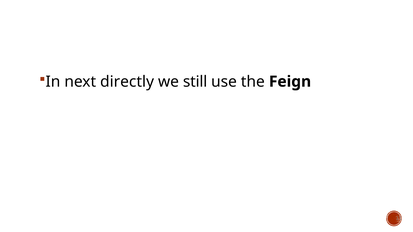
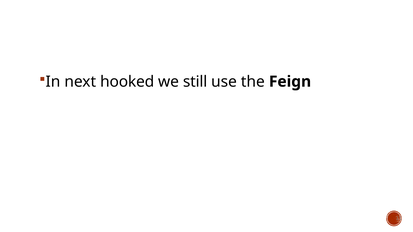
directly: directly -> hooked
